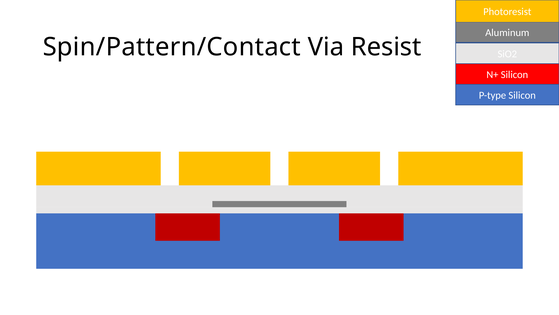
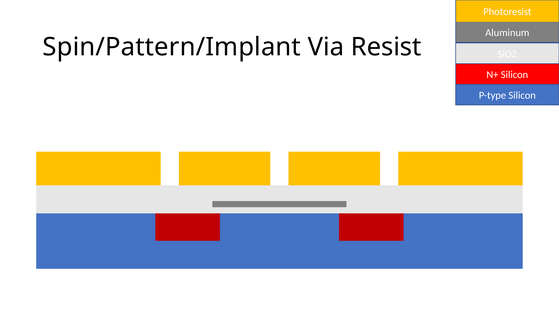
Spin/Pattern/Contact: Spin/Pattern/Contact -> Spin/Pattern/Implant
